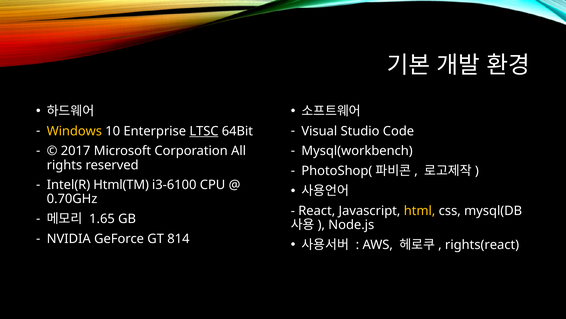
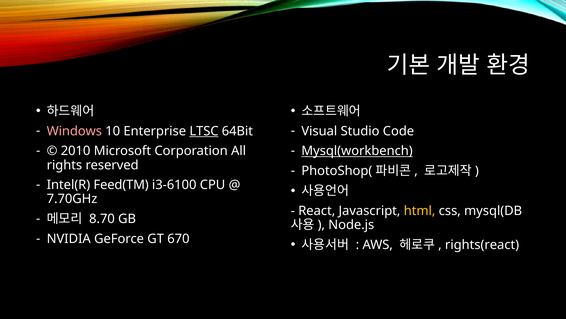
Windows colour: yellow -> pink
2017: 2017 -> 2010
Mysql(workbench underline: none -> present
Html(TM: Html(TM -> Feed(TM
0.70GHz: 0.70GHz -> 7.70GHz
1.65: 1.65 -> 8.70
814: 814 -> 670
